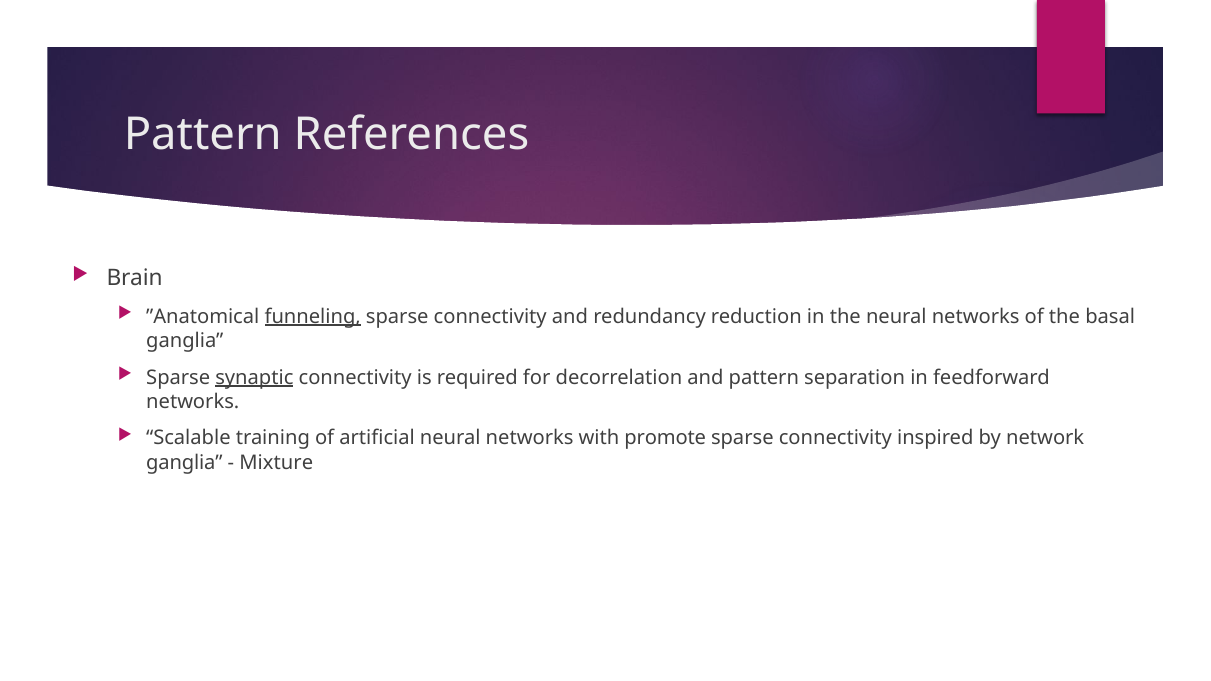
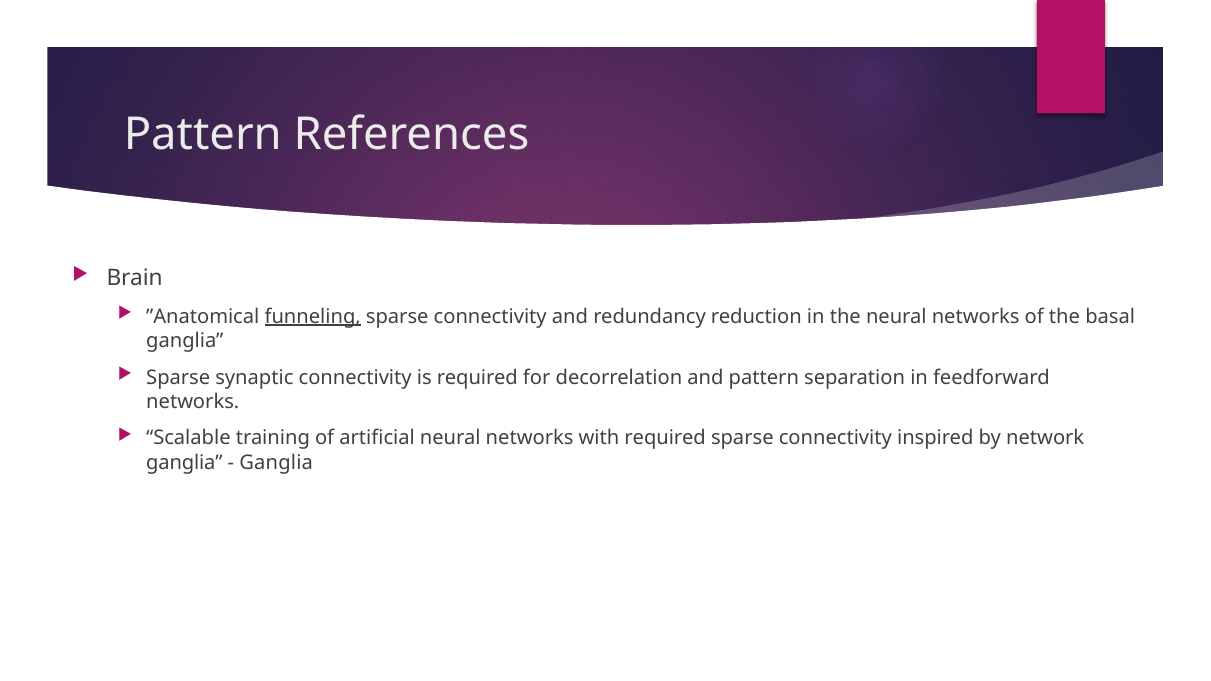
synaptic underline: present -> none
with promote: promote -> required
Mixture at (276, 463): Mixture -> Ganglia
